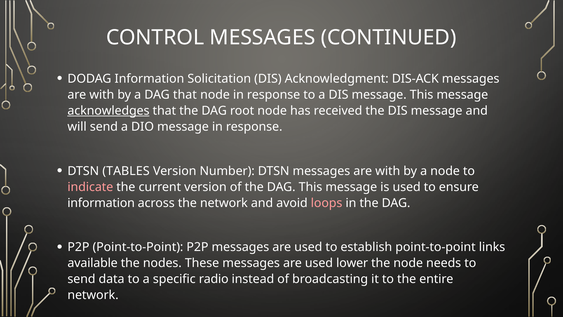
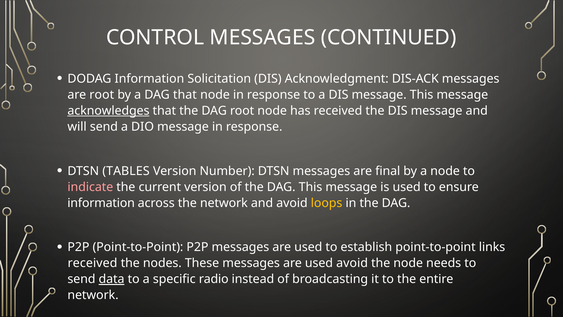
with at (102, 95): with -> root
DTSN messages are with: with -> final
loops colour: pink -> yellow
available at (93, 263): available -> received
used lower: lower -> avoid
data underline: none -> present
